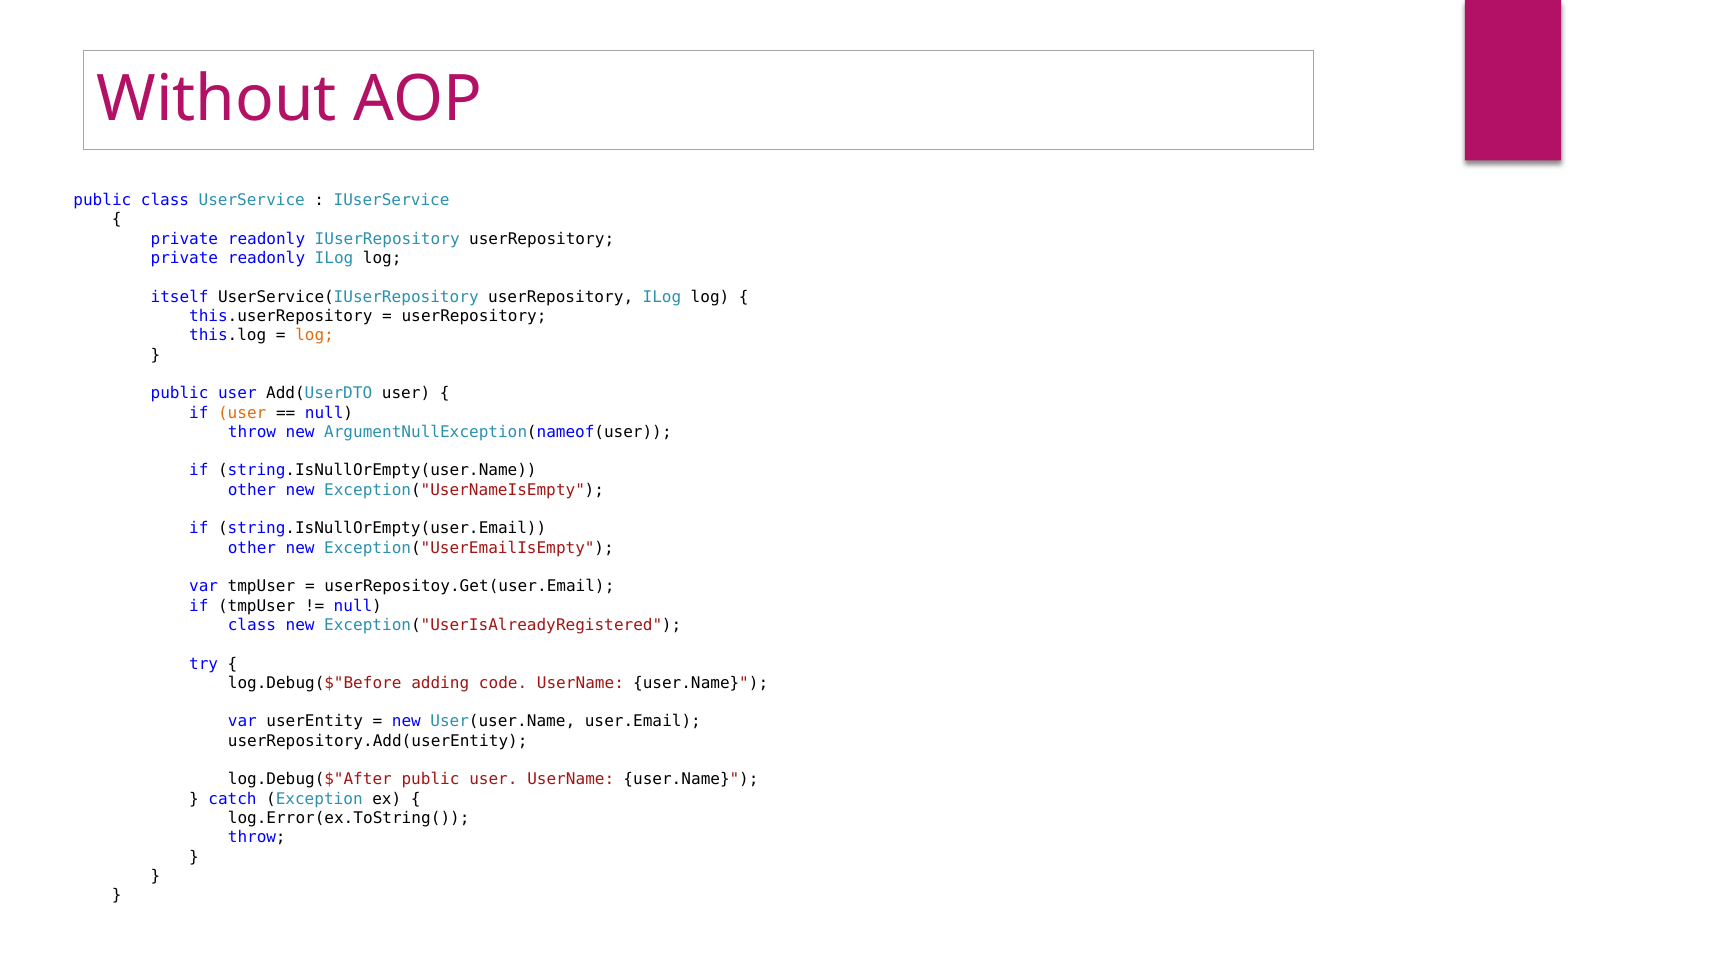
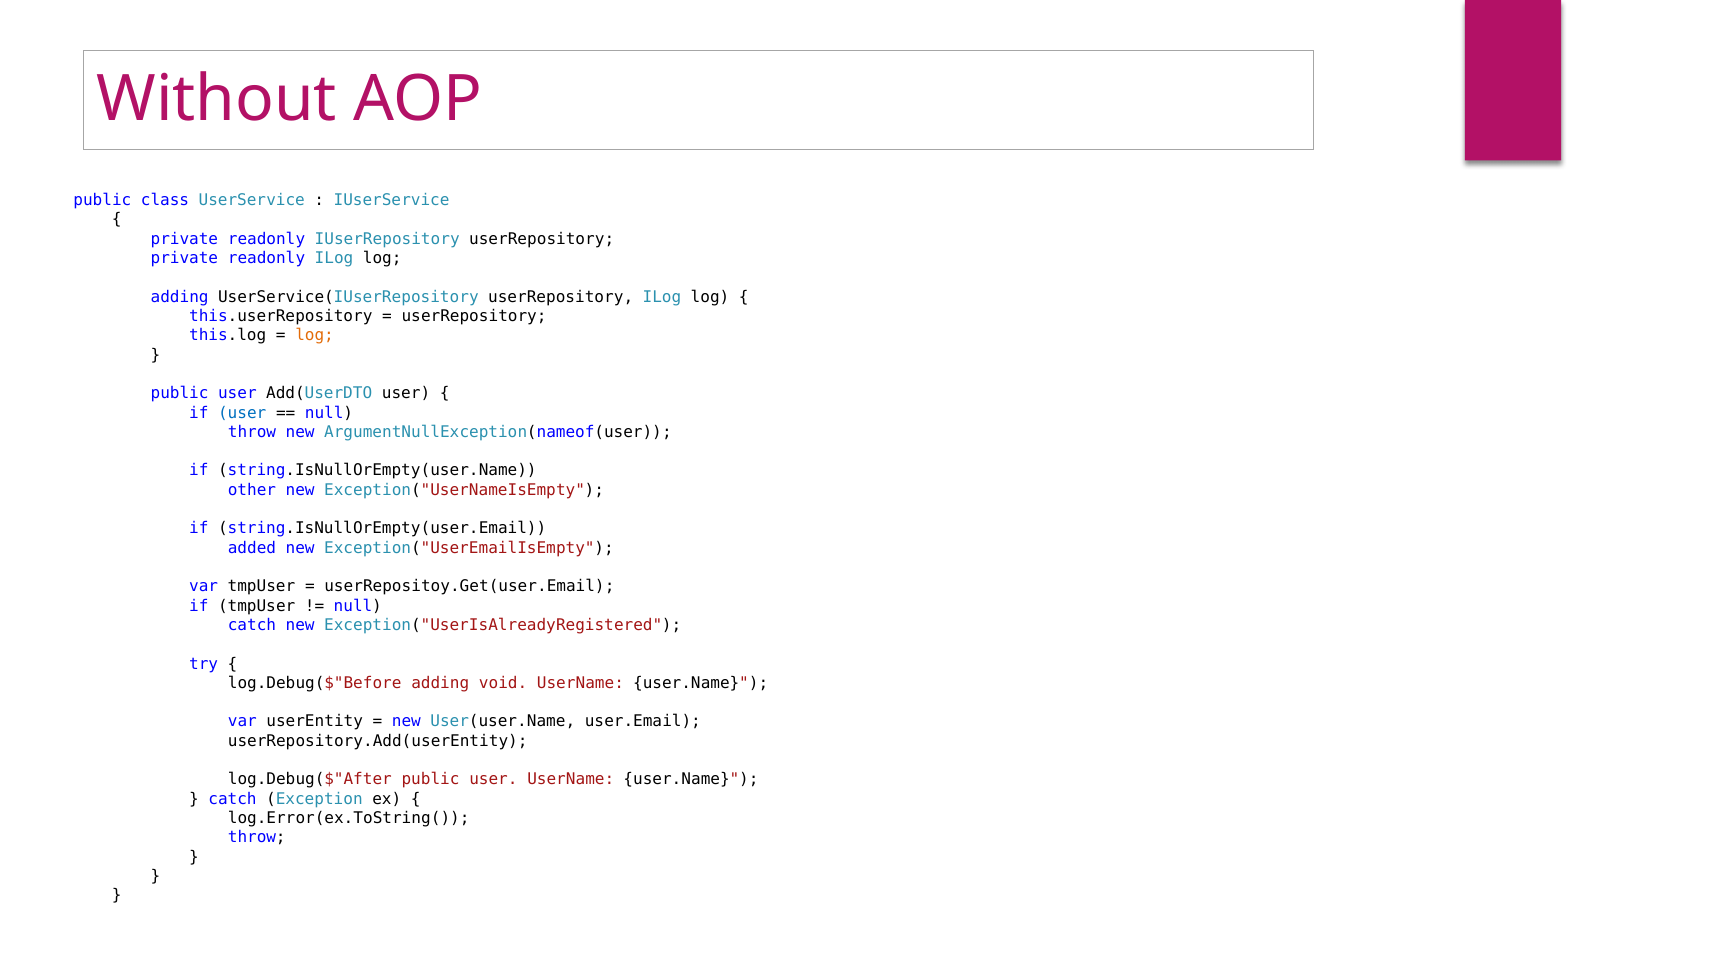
itself at (180, 297): itself -> adding
user at (242, 412) colour: orange -> blue
other at (252, 548): other -> added
class at (252, 625): class -> catch
code: code -> void
